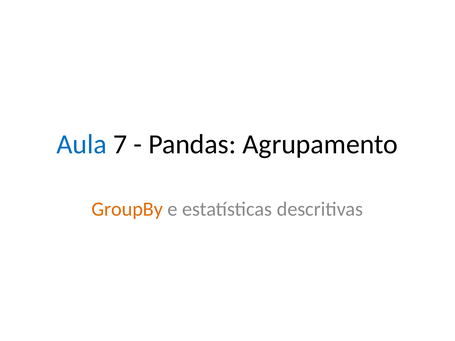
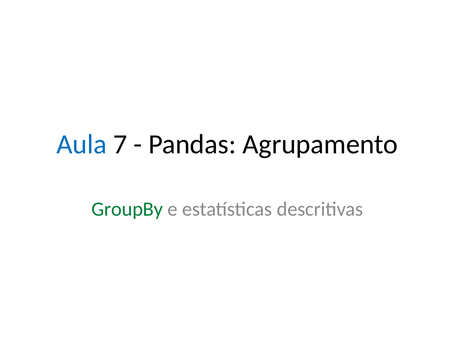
GroupBy colour: orange -> green
